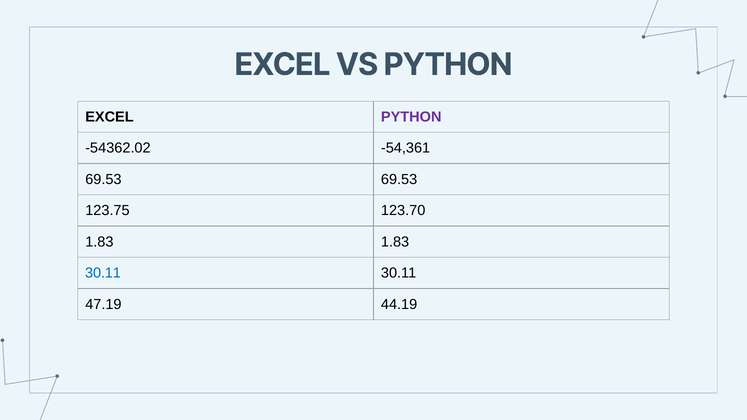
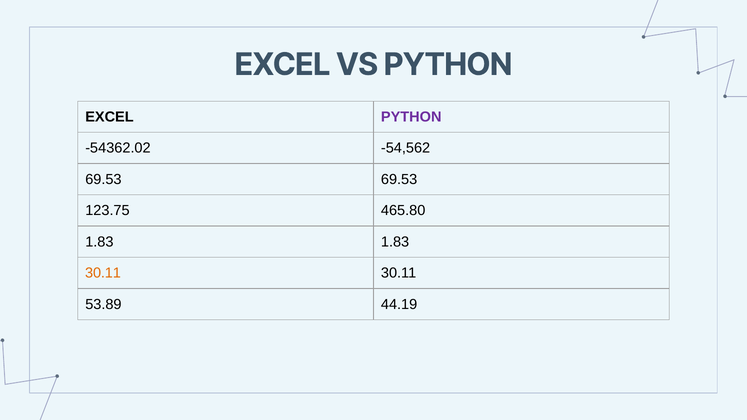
-54,361: -54,361 -> -54,562
123.70: 123.70 -> 465.80
30.11 at (103, 273) colour: blue -> orange
47.19: 47.19 -> 53.89
